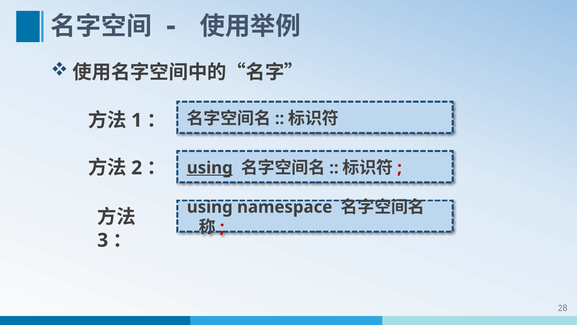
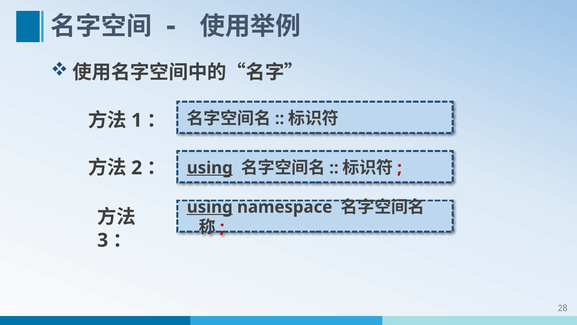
using at (210, 207) underline: none -> present
